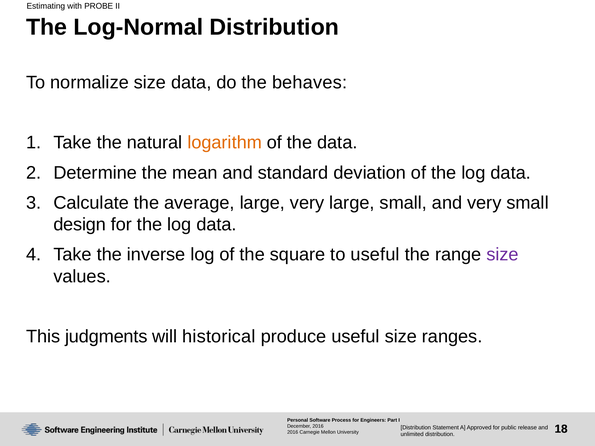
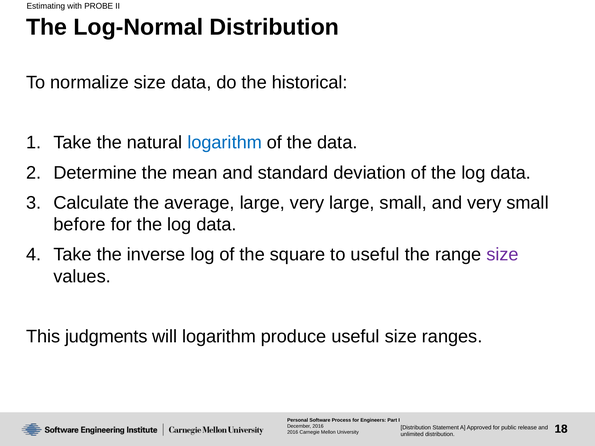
behaves: behaves -> historical
logarithm at (225, 143) colour: orange -> blue
design: design -> before
will historical: historical -> logarithm
